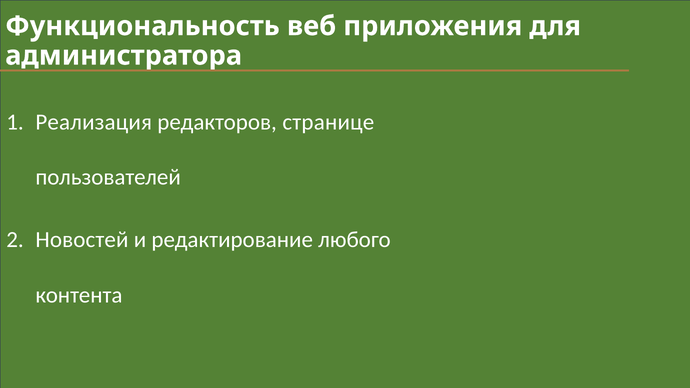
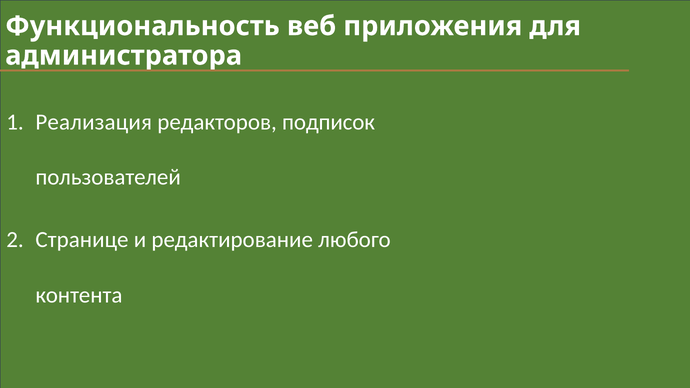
странице: странице -> подписок
Новостей: Новостей -> Странице
